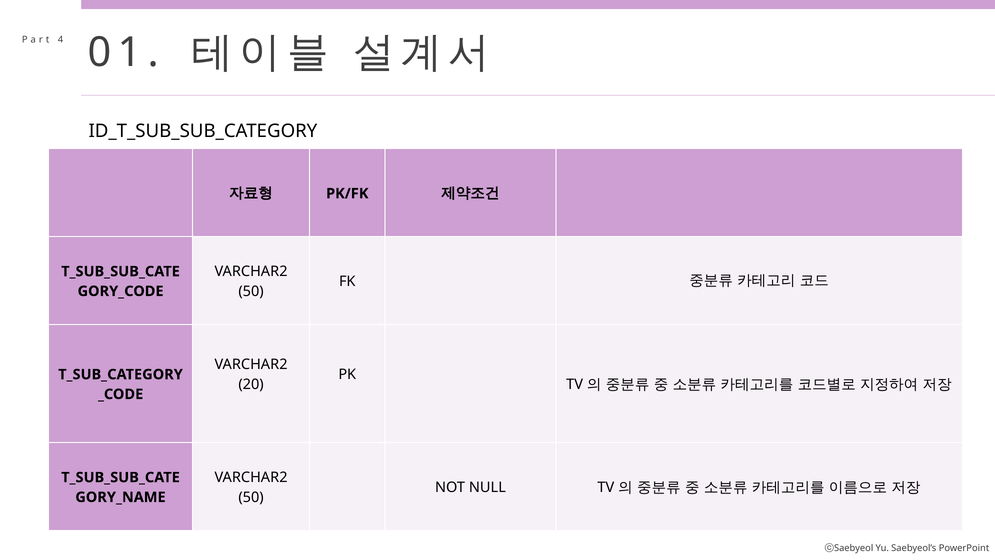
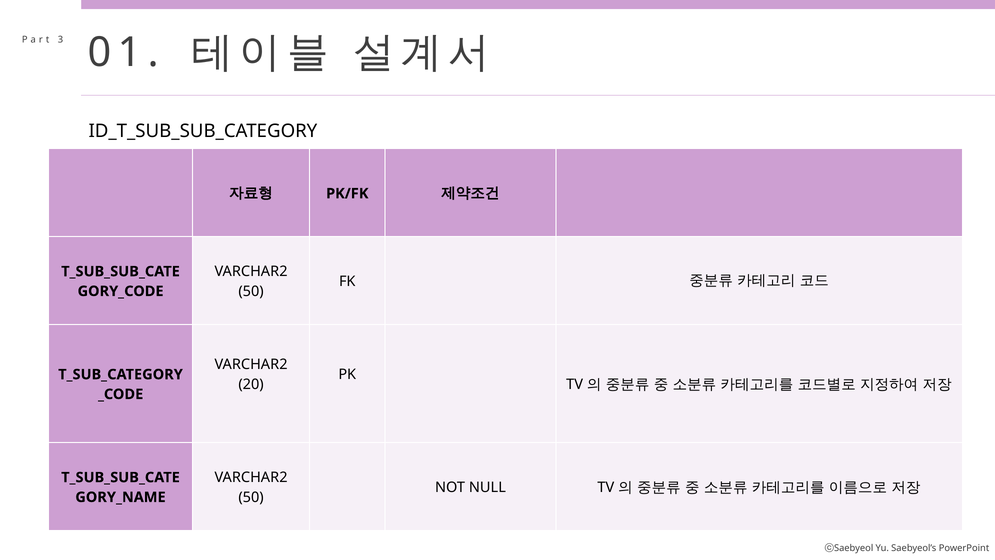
4: 4 -> 3
